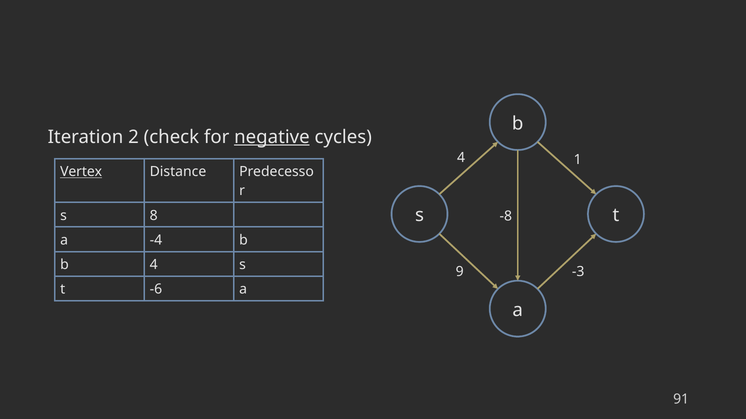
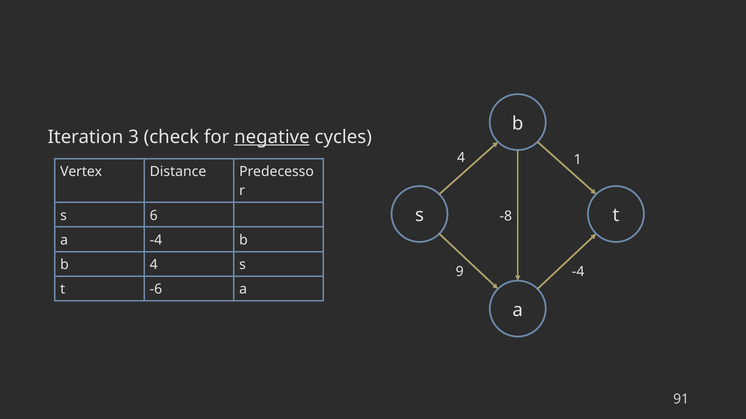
2: 2 -> 3
Vertex underline: present -> none
8: 8 -> 6
-3 at (578, 272): -3 -> -4
